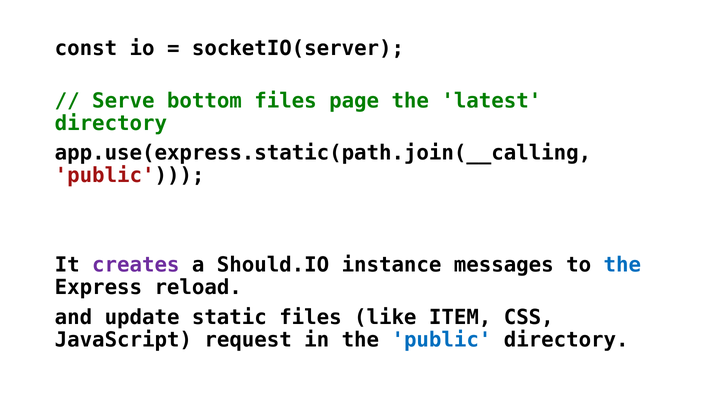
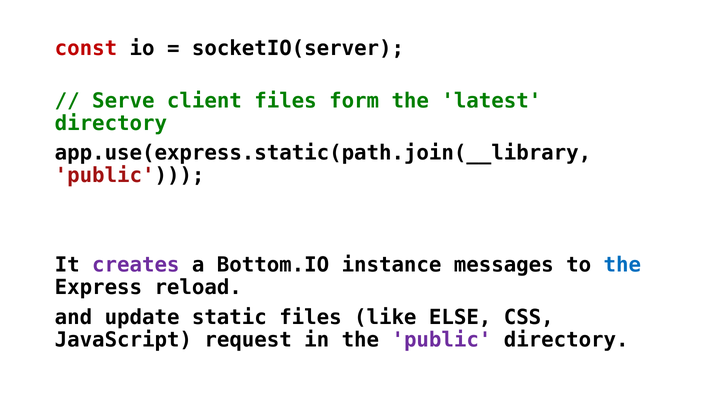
const colour: black -> red
bottom: bottom -> client
page: page -> form
app.use(express.static(path.join(__calling: app.use(express.static(path.join(__calling -> app.use(express.static(path.join(__library
Should.IO: Should.IO -> Bottom.IO
ITEM: ITEM -> ELSE
public at (441, 339) colour: blue -> purple
